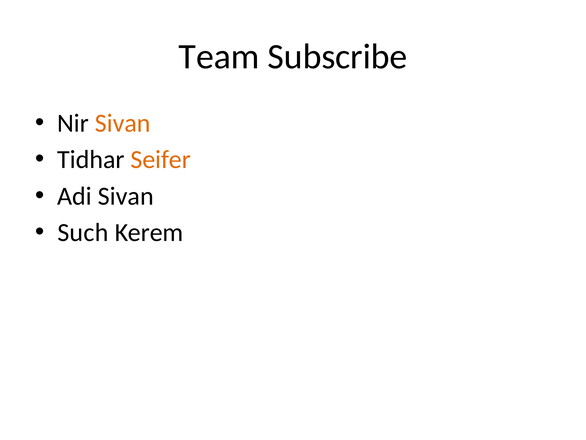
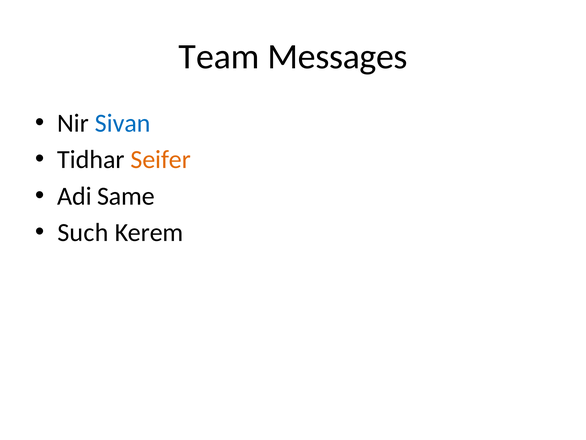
Subscribe: Subscribe -> Messages
Sivan at (123, 123) colour: orange -> blue
Adi Sivan: Sivan -> Same
